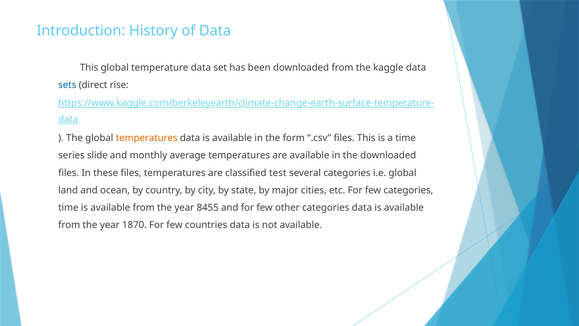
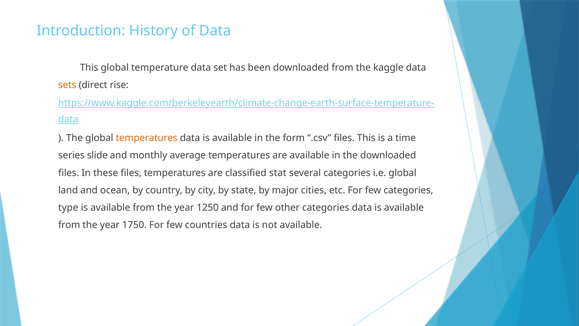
sets colour: blue -> orange
test: test -> stat
time at (68, 207): time -> type
8455: 8455 -> 1250
1870: 1870 -> 1750
